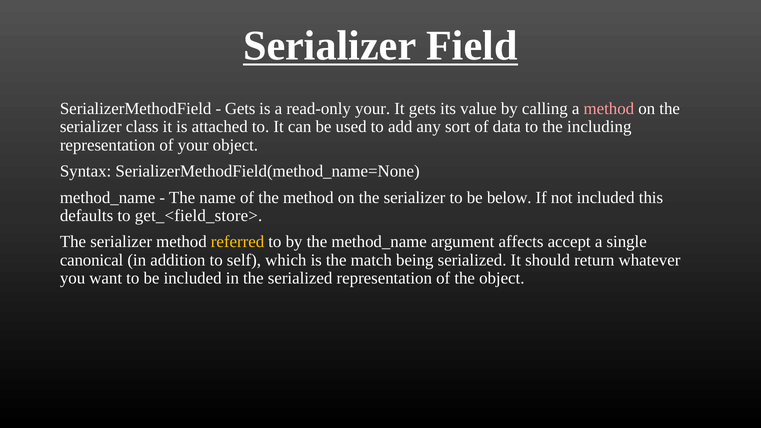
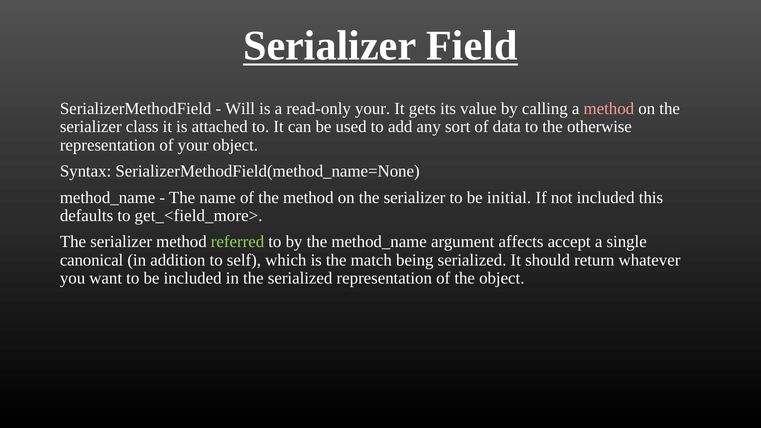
Gets at (240, 109): Gets -> Will
including: including -> otherwise
below: below -> initial
get_<field_store>: get_<field_store> -> get_<field_more>
referred colour: yellow -> light green
